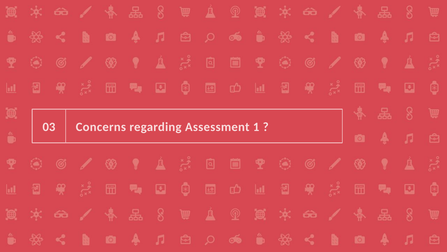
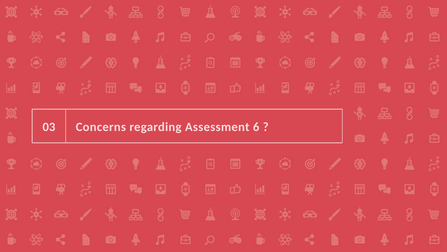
1: 1 -> 6
